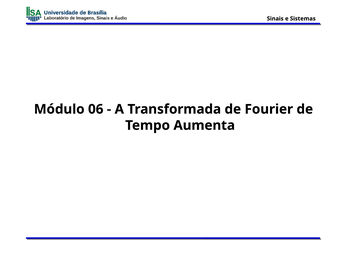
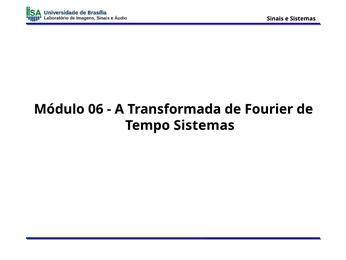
Tempo Aumenta: Aumenta -> Sistemas
